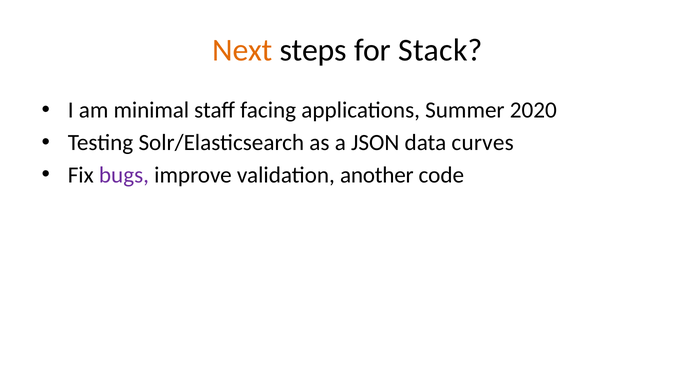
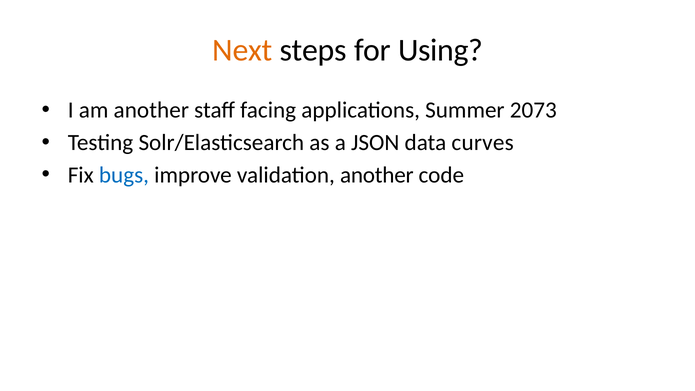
Stack: Stack -> Using
am minimal: minimal -> another
2020: 2020 -> 2073
bugs colour: purple -> blue
